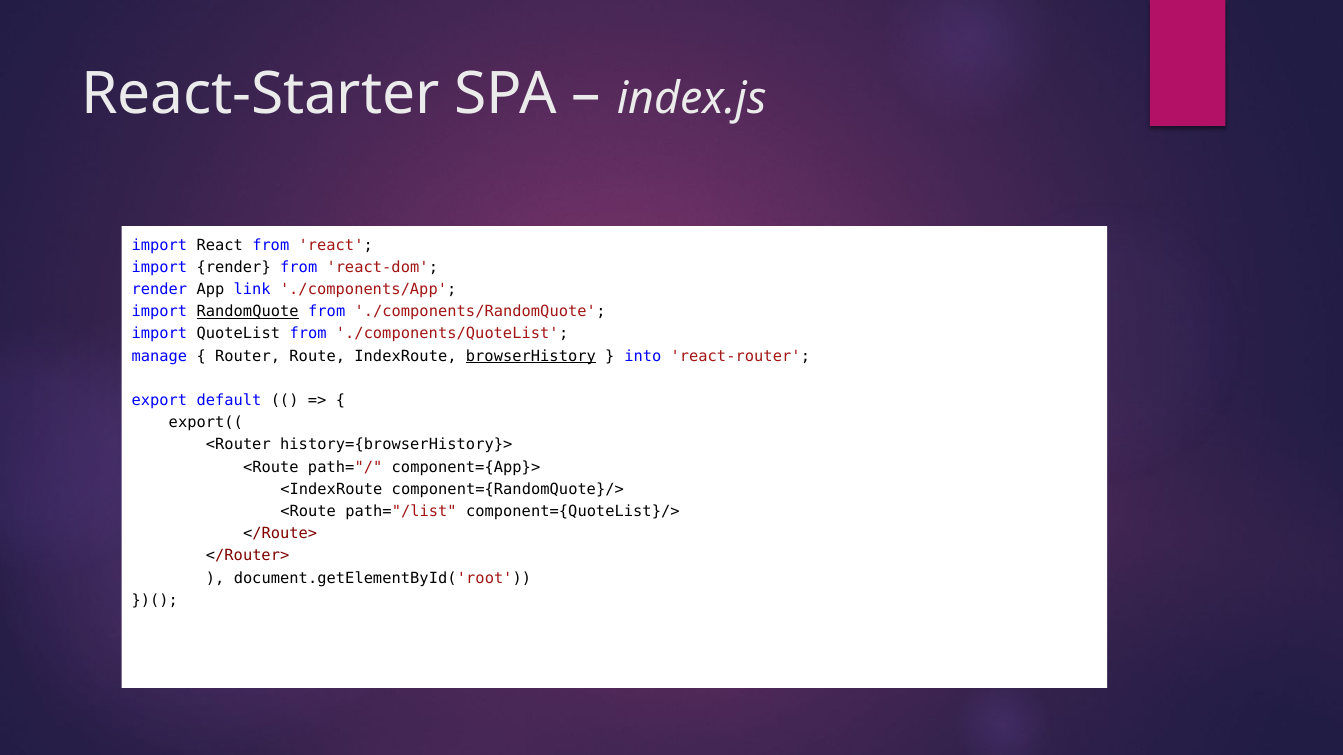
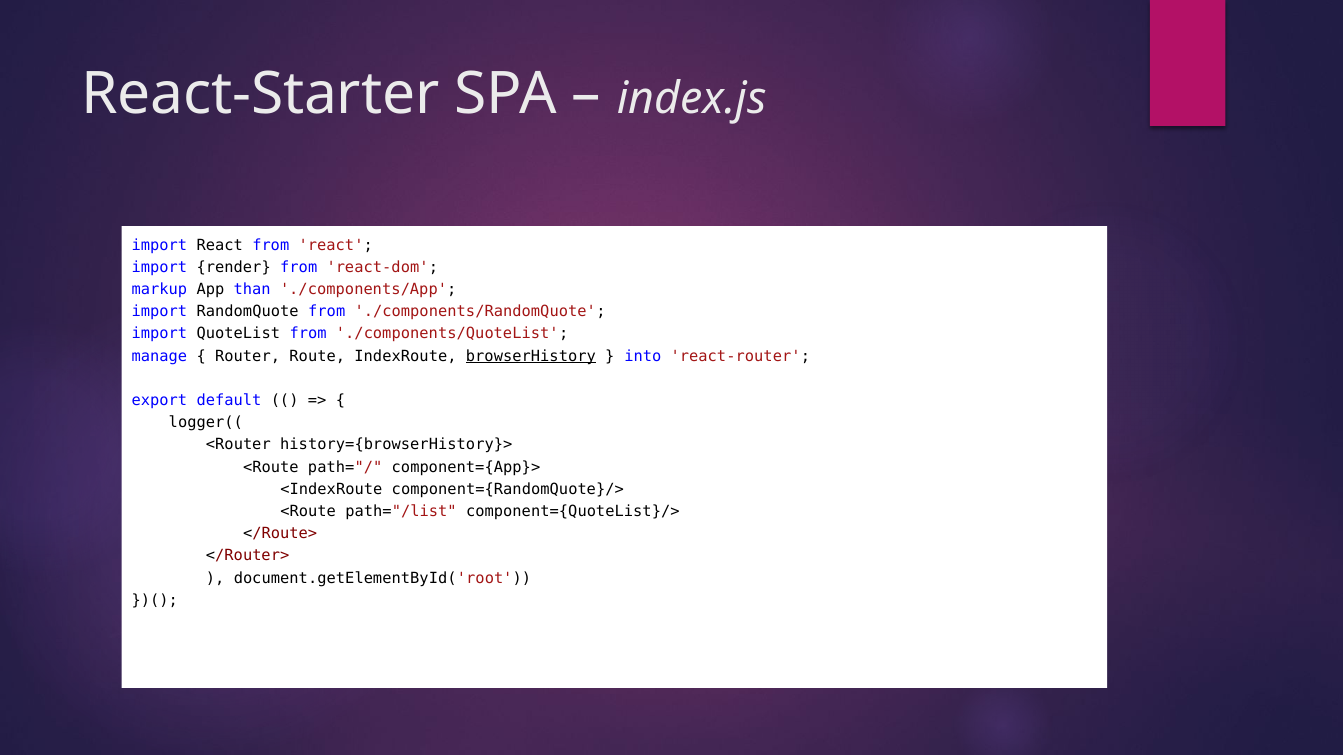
render at (159, 290): render -> markup
link: link -> than
RandomQuote underline: present -> none
export((: export(( -> logger((
